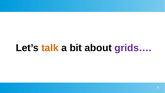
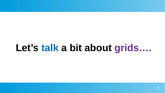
talk colour: orange -> blue
